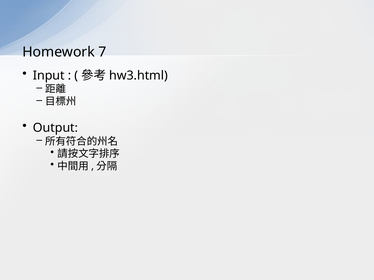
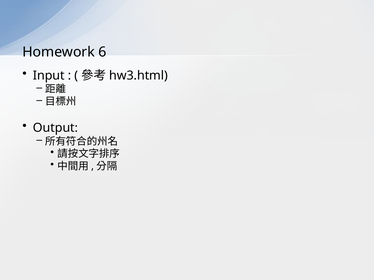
7: 7 -> 6
